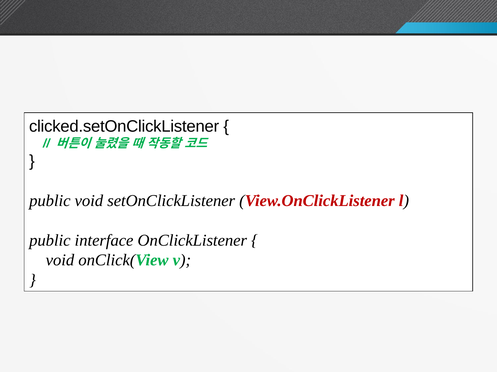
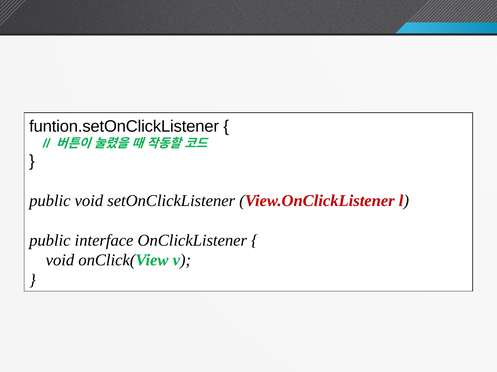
clicked.setOnClickListener: clicked.setOnClickListener -> funtion.setOnClickListener
